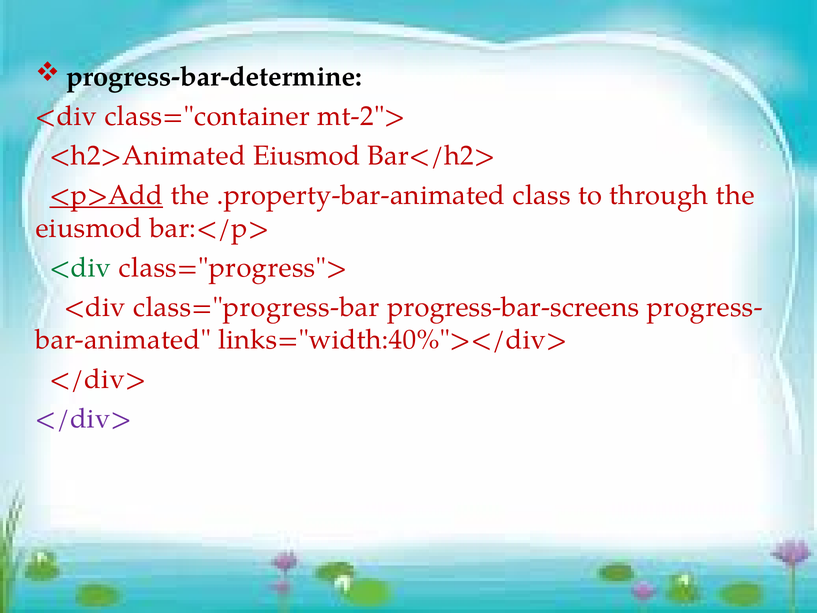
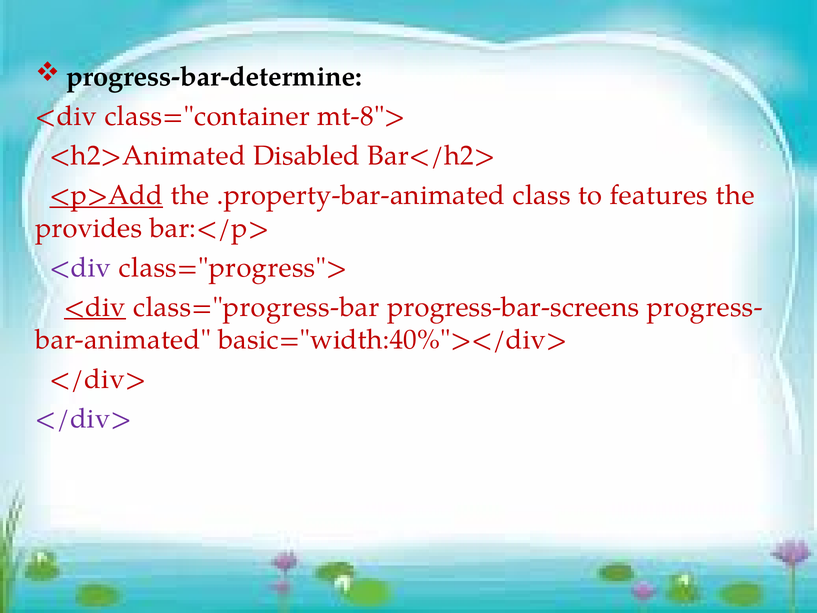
mt-2">: mt-2"> -> mt-8">
<h2>Animated Eiusmod: Eiusmod -> Disabled
through: through -> features
eiusmod at (89, 228): eiusmod -> provides
<div at (80, 267) colour: green -> purple
<div at (95, 307) underline: none -> present
links="width:40%"></div>: links="width:40%"></div> -> basic="width:40%"></div>
